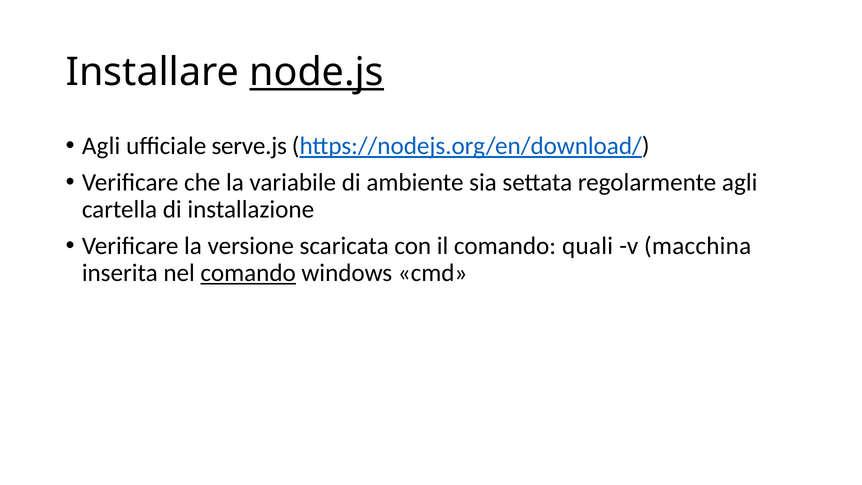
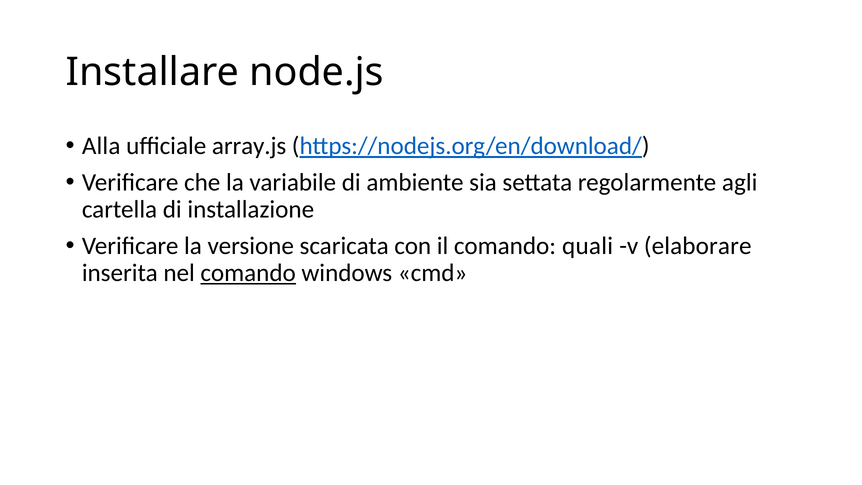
node.js underline: present -> none
Agli at (101, 146): Agli -> Alla
serve.js: serve.js -> array.js
macchina: macchina -> elaborare
